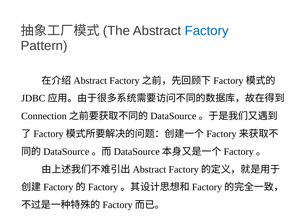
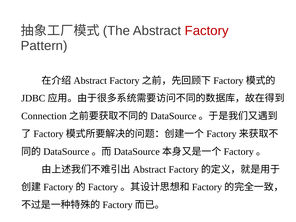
Factory colour: blue -> red
